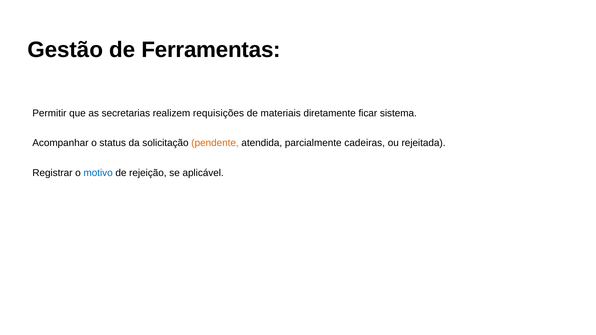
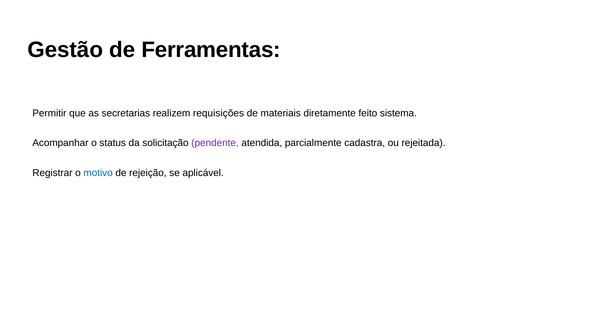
ficar: ficar -> feito
pendente colour: orange -> purple
cadeiras: cadeiras -> cadastra
